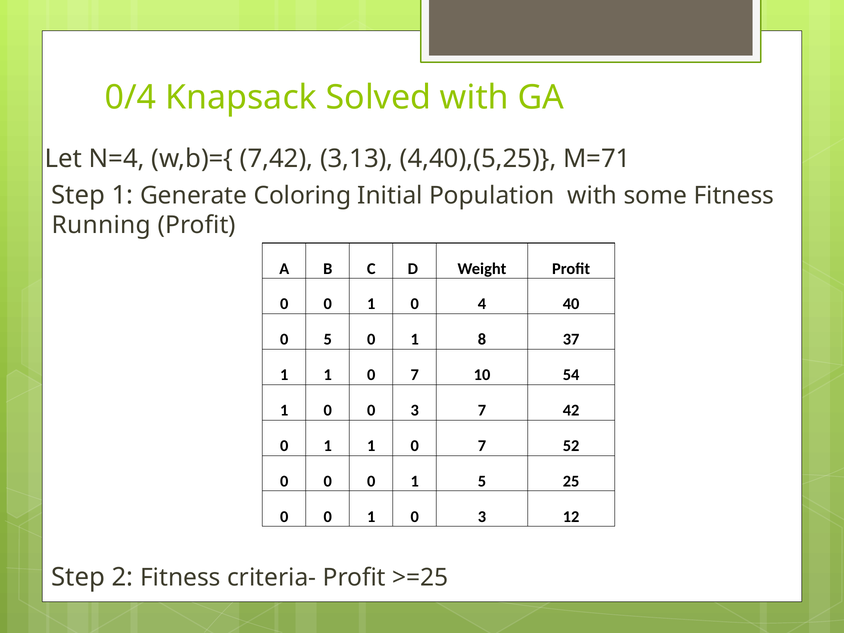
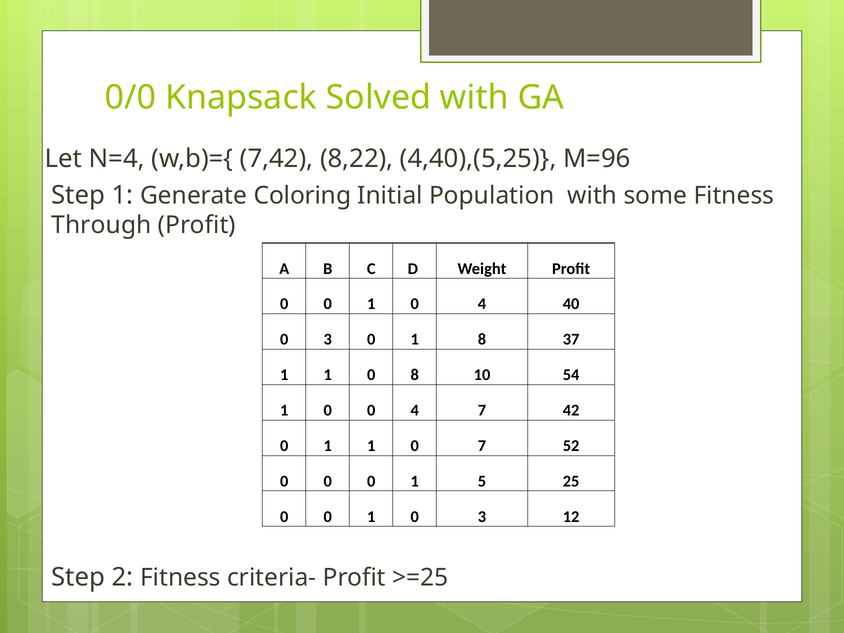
0/4: 0/4 -> 0/0
3,13: 3,13 -> 8,22
M=71: M=71 -> M=96
Running: Running -> Through
5 at (328, 339): 5 -> 3
7 at (415, 375): 7 -> 8
0 0 3: 3 -> 4
